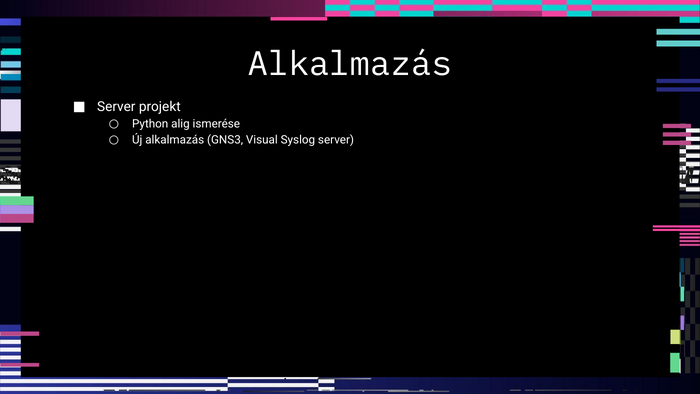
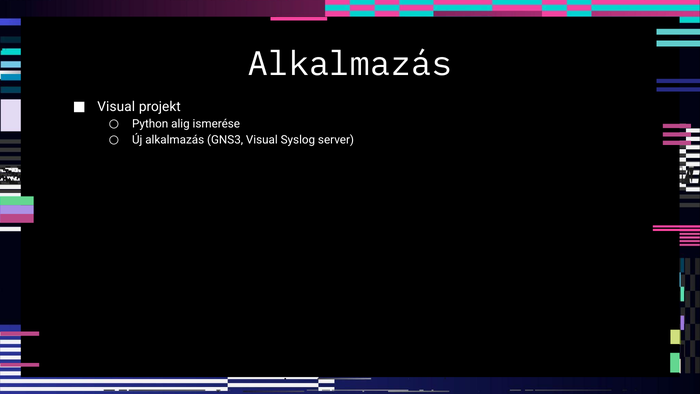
Server at (116, 107): Server -> Visual
